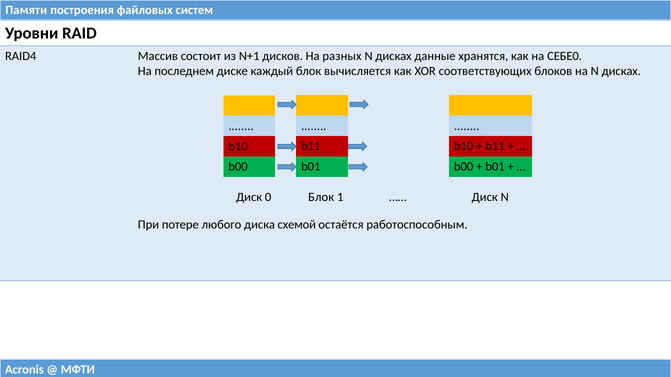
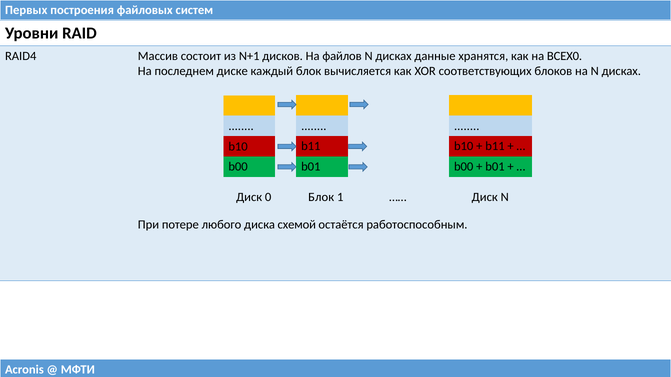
Памяти: Памяти -> Первых
разных: разных -> файлов
СЕБЕ0: СЕБЕ0 -> ВСЕХ0
